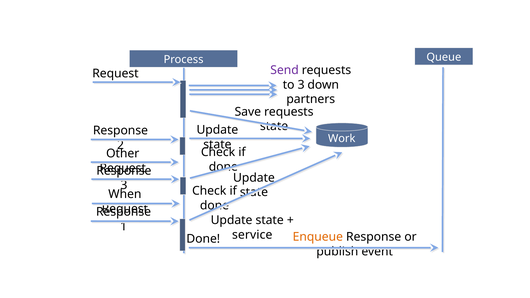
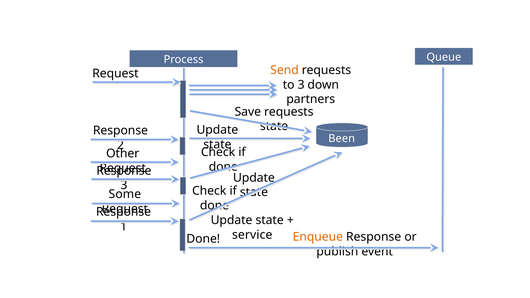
Send colour: purple -> orange
Work: Work -> Been
When: When -> Some
